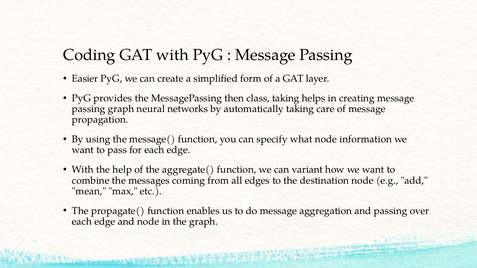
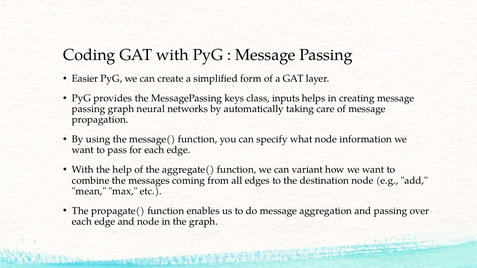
then: then -> keys
class taking: taking -> inputs
